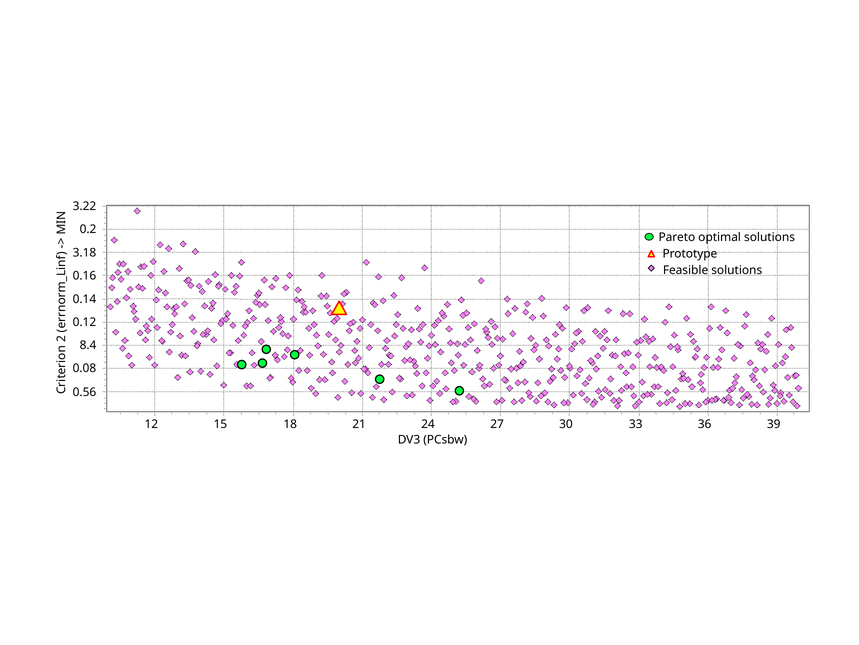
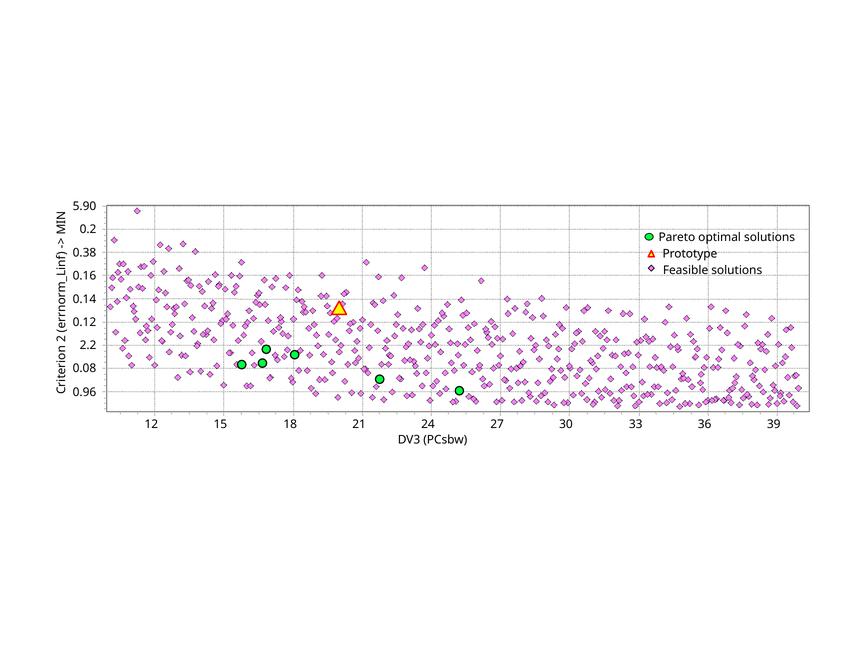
3.22: 3.22 -> 5.90
3.18: 3.18 -> 0.38
8.4: 8.4 -> 2.2
0.56: 0.56 -> 0.96
